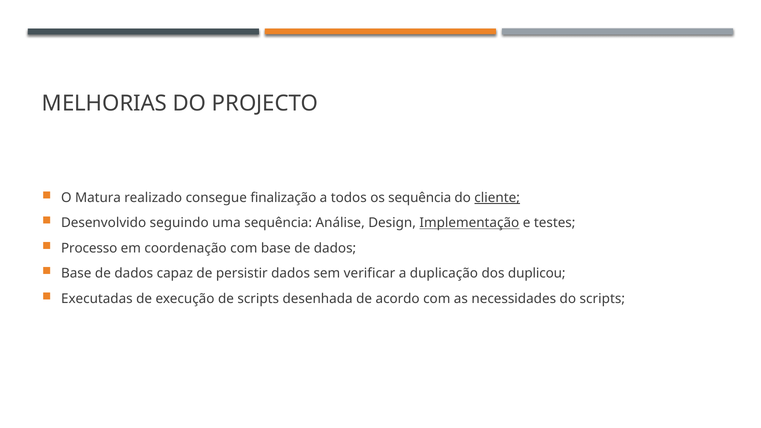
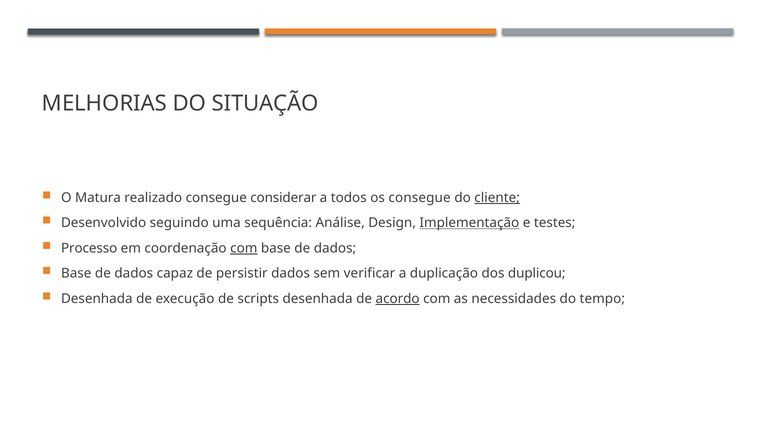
PROJECTO: PROJECTO -> SITUAÇÃO
finalização: finalização -> considerar
os sequência: sequência -> consegue
com at (244, 248) underline: none -> present
Executadas at (97, 299): Executadas -> Desenhada
acordo underline: none -> present
do scripts: scripts -> tempo
